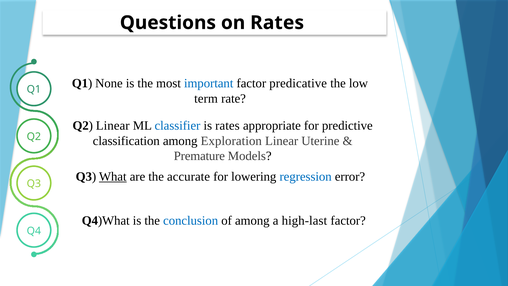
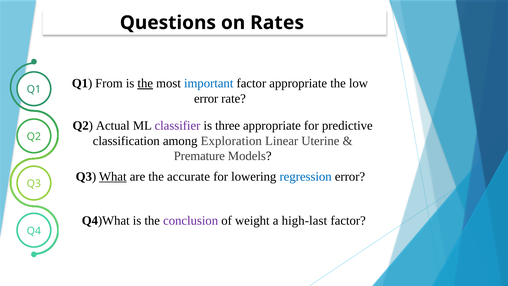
None: None -> From
the at (145, 83) underline: none -> present
factor predicative: predicative -> appropriate
term at (206, 99): term -> error
Q2 Linear: Linear -> Actual
classifier colour: blue -> purple
is rates: rates -> three
conclusion colour: blue -> purple
of among: among -> weight
